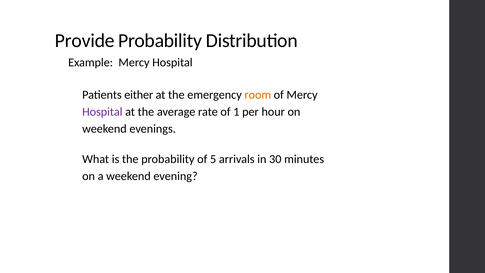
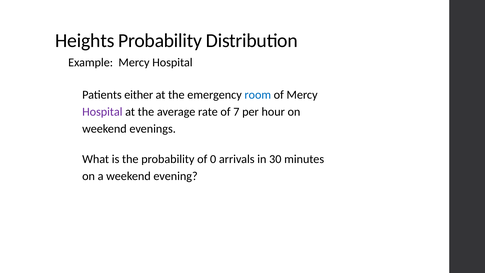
Provide: Provide -> Heights
room colour: orange -> blue
1: 1 -> 7
5: 5 -> 0
